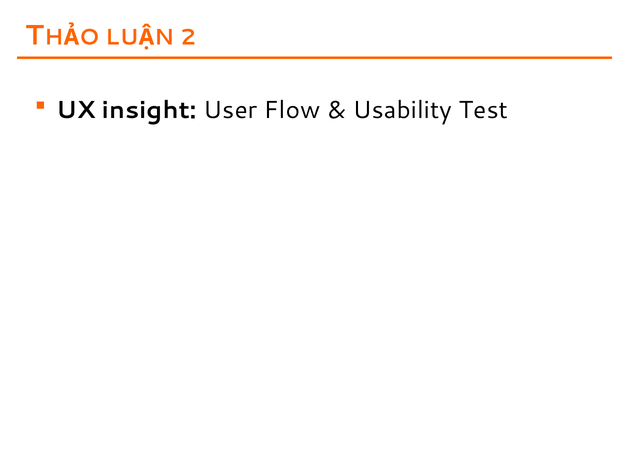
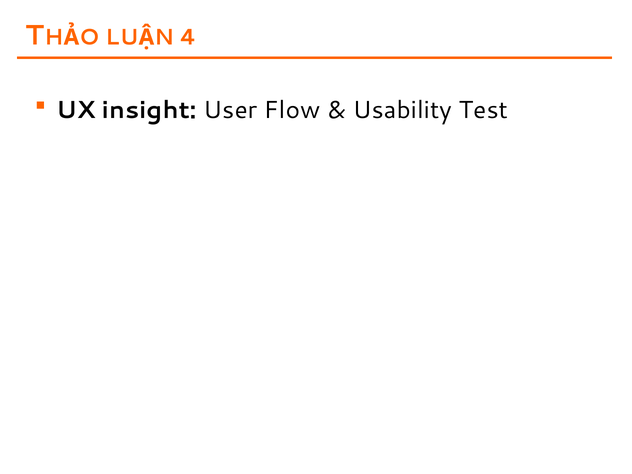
2: 2 -> 4
